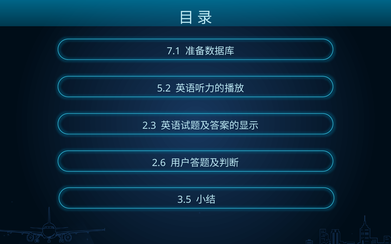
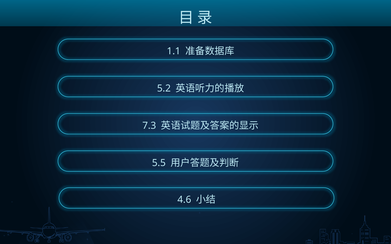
7.1: 7.1 -> 1.1
2.3: 2.3 -> 7.3
2.6: 2.6 -> 5.5
3.5: 3.5 -> 4.6
